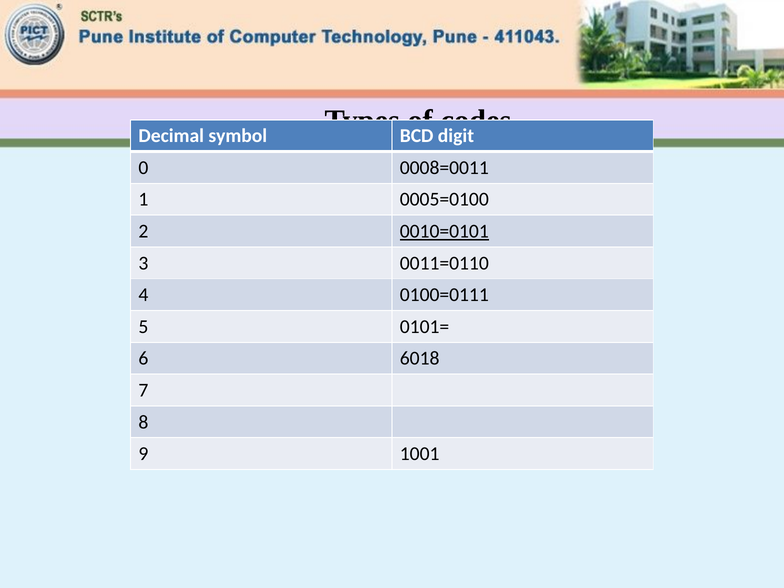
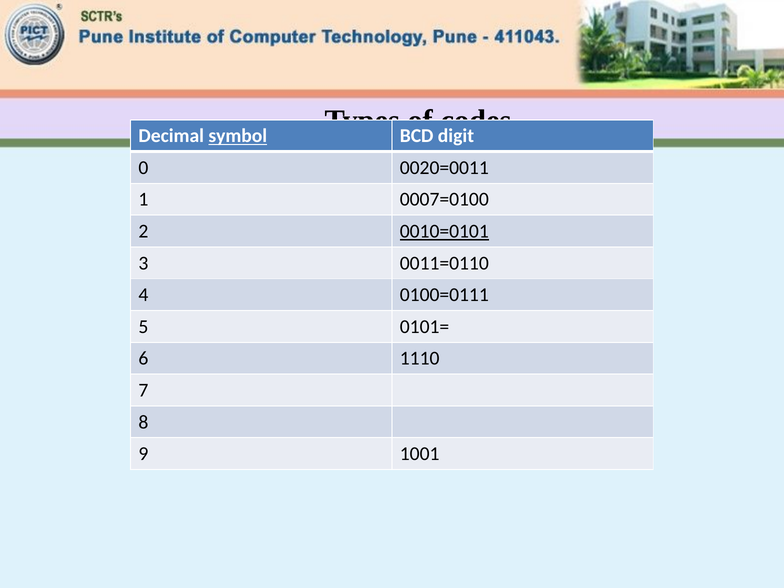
symbol underline: none -> present
0008=0011: 0008=0011 -> 0020=0011
0005=0100: 0005=0100 -> 0007=0100
6018: 6018 -> 1110
